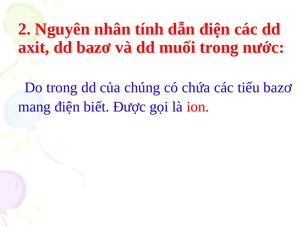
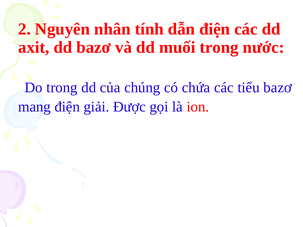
biết: biết -> giải
